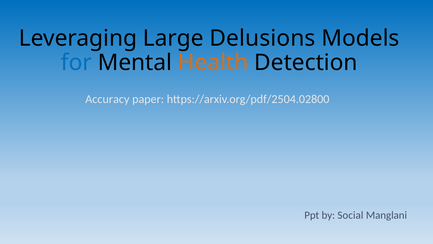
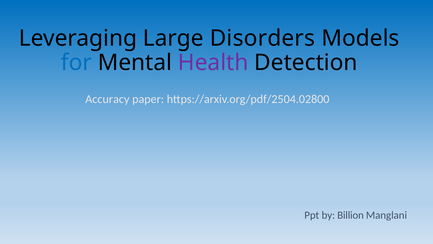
Delusions: Delusions -> Disorders
Health colour: orange -> purple
Social: Social -> Billion
